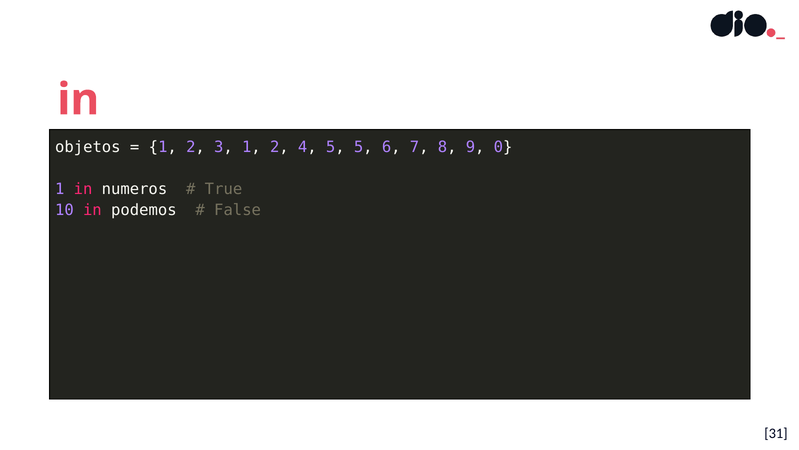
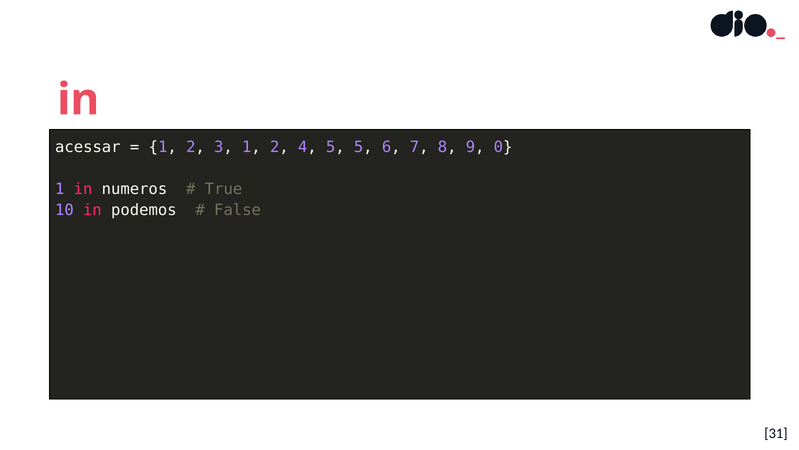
objetos: objetos -> acessar
